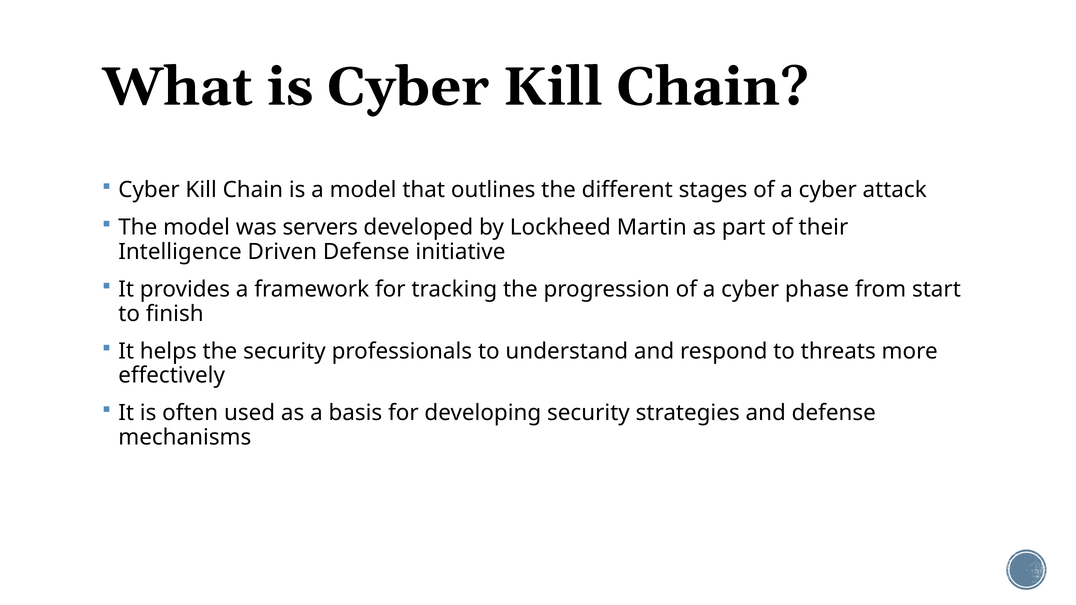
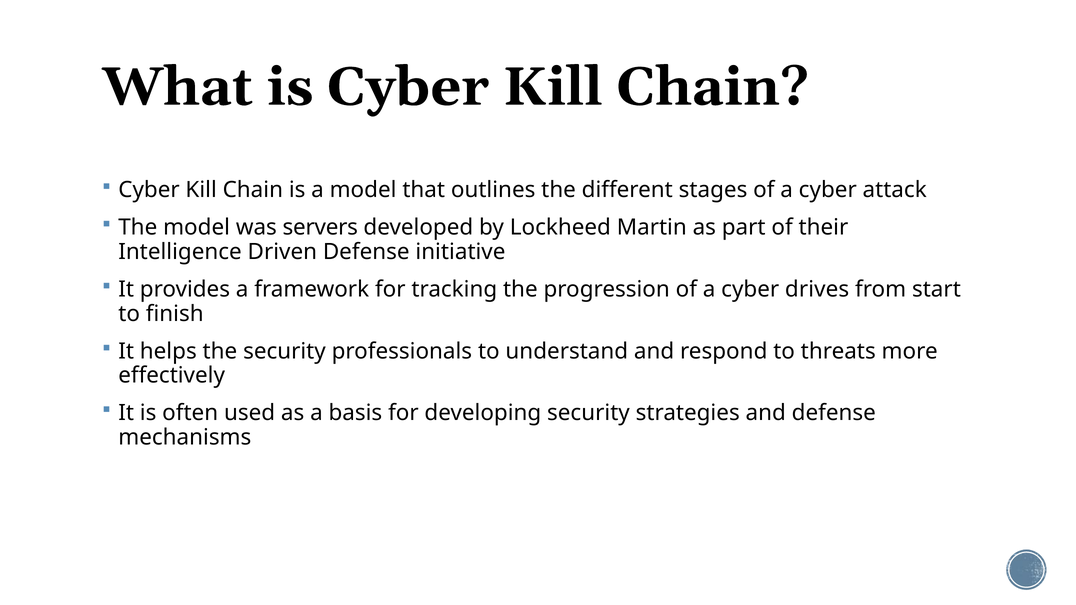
phase: phase -> drives
